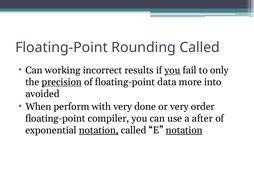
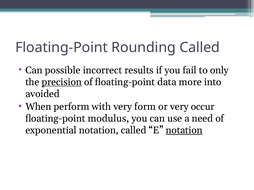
working: working -> possible
you at (172, 70) underline: present -> none
done: done -> form
order: order -> occur
compiler: compiler -> modulus
after: after -> need
notation at (99, 131) underline: present -> none
